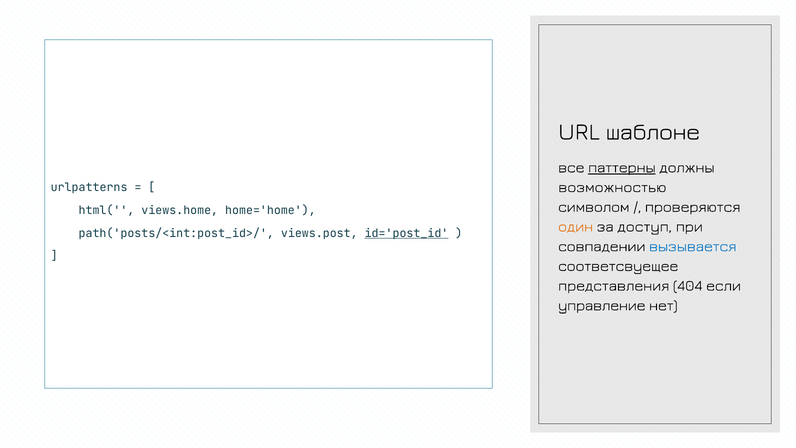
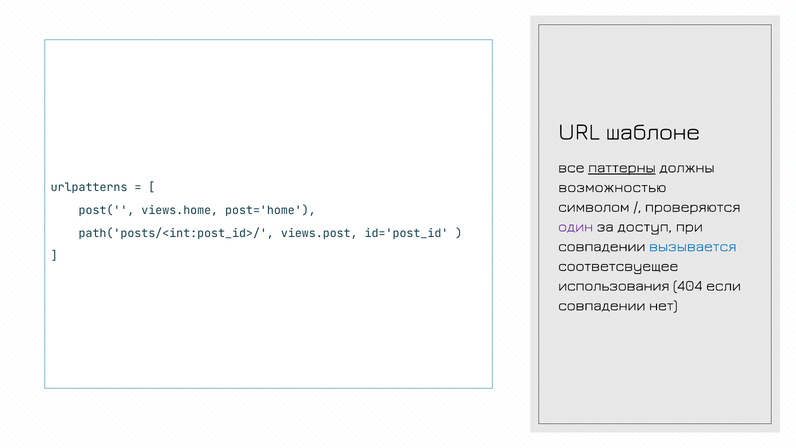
html(: html( -> post(
home='home: home='home -> post='home
один colour: orange -> purple
id='post_id underline: present -> none
представления: представления -> использования
управление at (602, 305): управление -> совпадении
